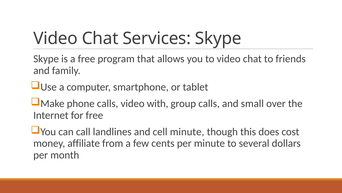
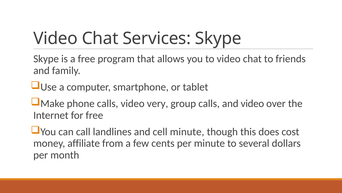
with: with -> very
and small: small -> video
